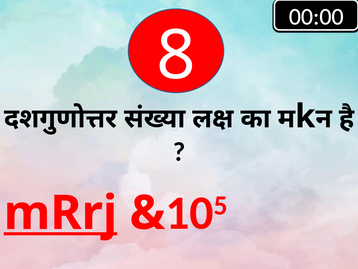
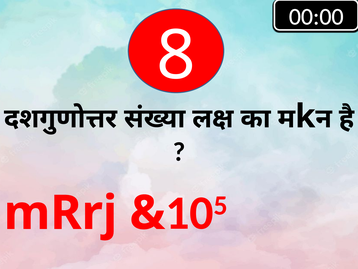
mRrj underline: present -> none
